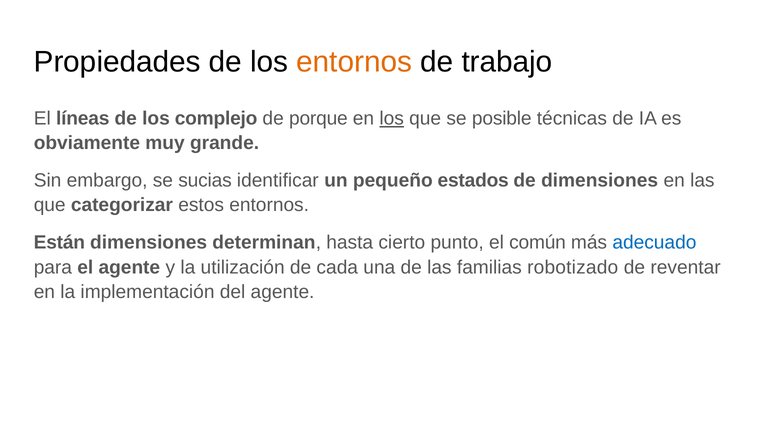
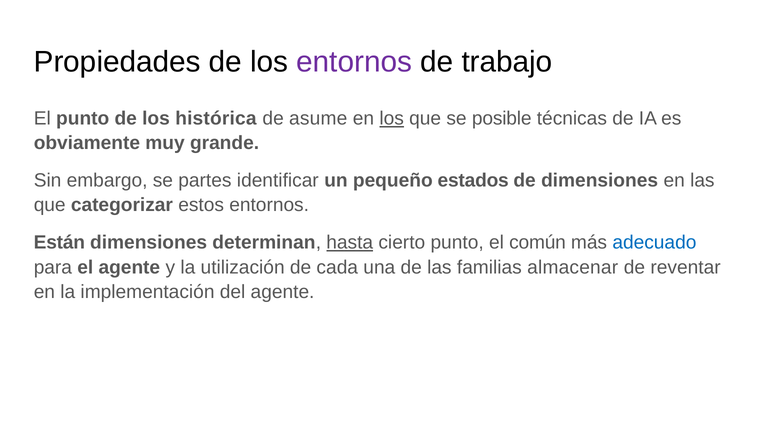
entornos at (354, 62) colour: orange -> purple
El líneas: líneas -> punto
complejo: complejo -> histórica
porque: porque -> asume
sucias: sucias -> partes
hasta underline: none -> present
robotizado: robotizado -> almacenar
